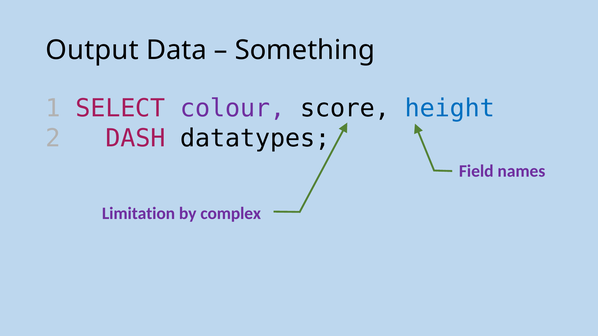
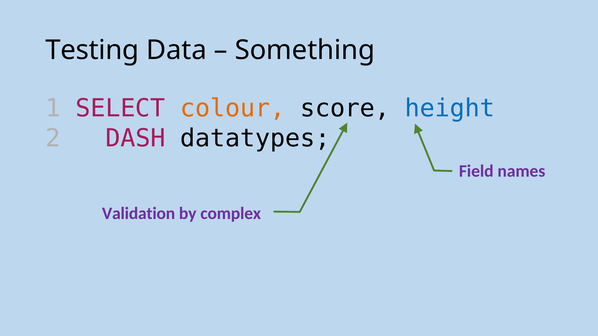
Output: Output -> Testing
colour colour: purple -> orange
Limitation: Limitation -> Validation
